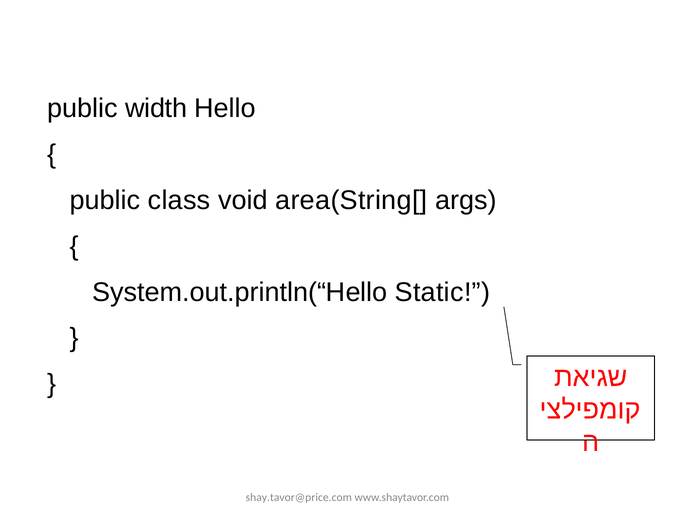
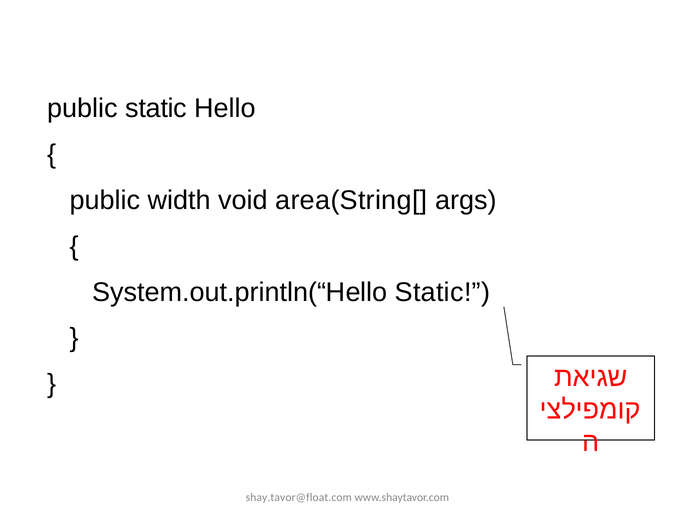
public width: width -> static
class: class -> width
shay.tavor@price.com: shay.tavor@price.com -> shay.tavor@float.com
